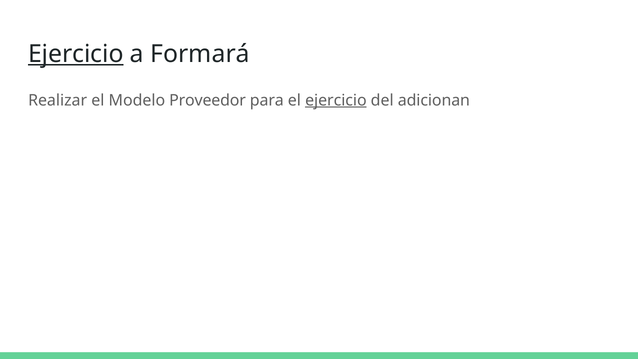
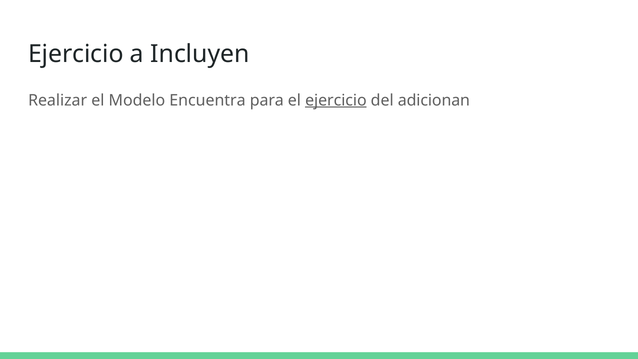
Ejercicio at (76, 54) underline: present -> none
Formará: Formará -> Incluyen
Proveedor: Proveedor -> Encuentra
